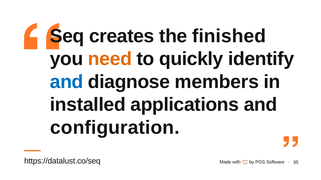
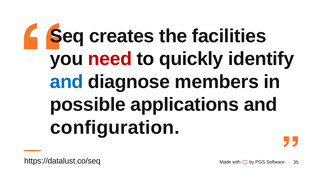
finished: finished -> facilities
need colour: orange -> red
installed: installed -> possible
